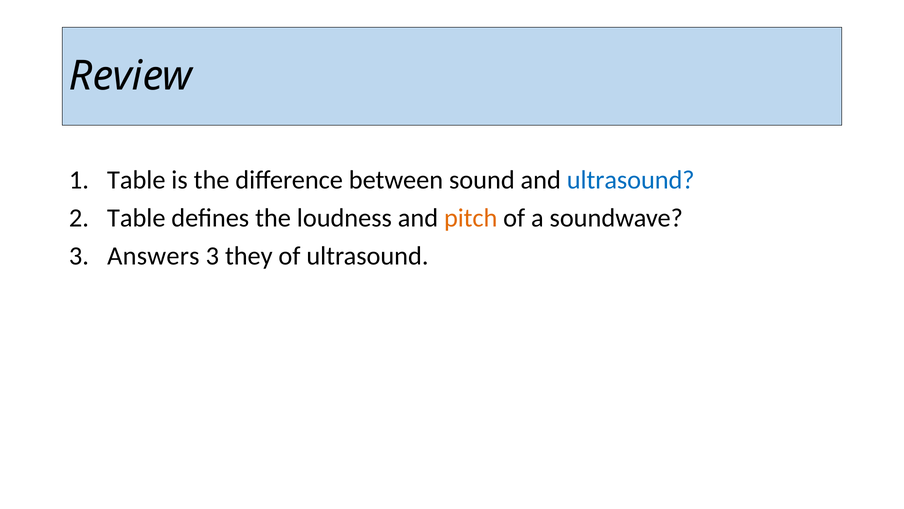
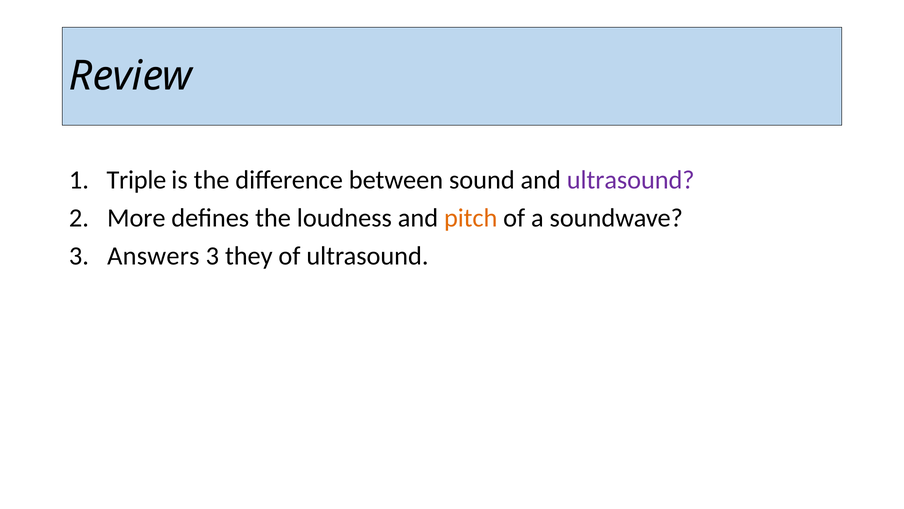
Table at (136, 180): Table -> Triple
ultrasound at (631, 180) colour: blue -> purple
Table at (136, 218): Table -> More
